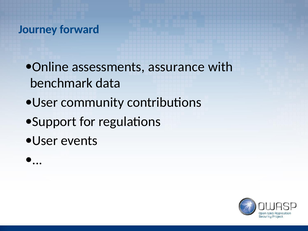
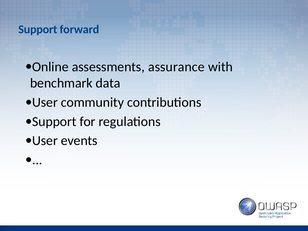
Journey at (38, 29): Journey -> Support
